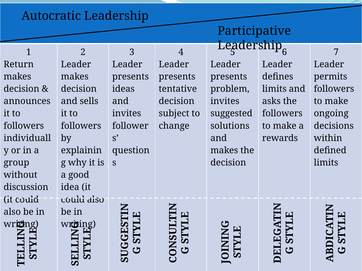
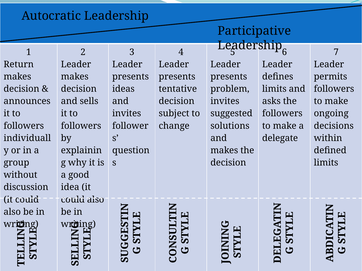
rewards: rewards -> delegate
